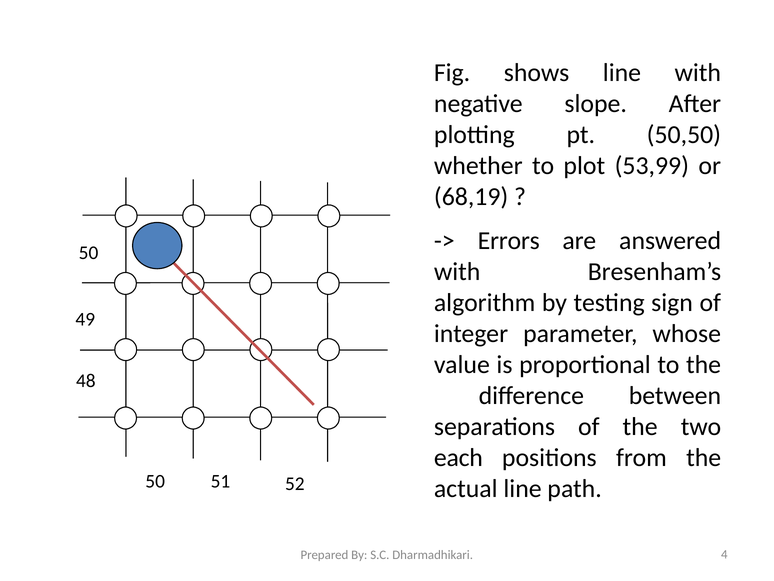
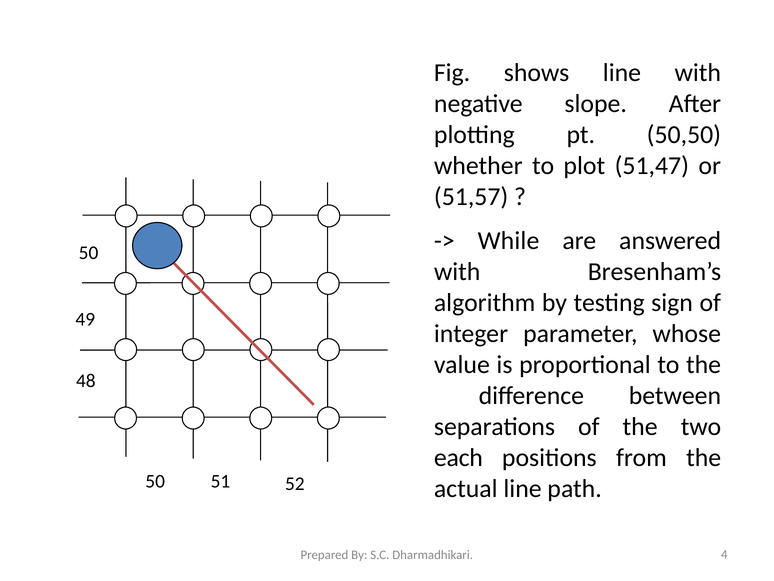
53,99: 53,99 -> 51,47
68,19: 68,19 -> 51,57
Errors: Errors -> While
